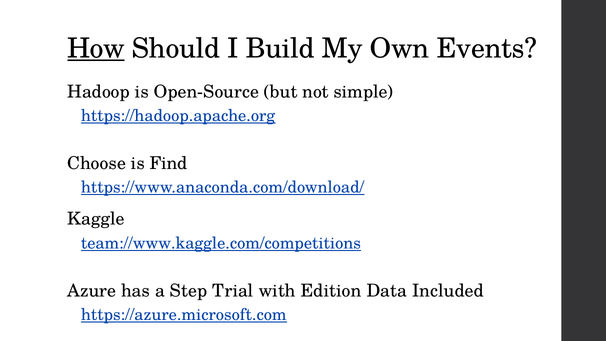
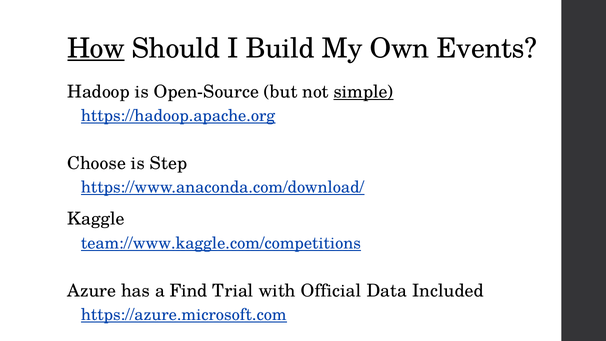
simple underline: none -> present
Find: Find -> Step
Step: Step -> Find
Edition: Edition -> Official
